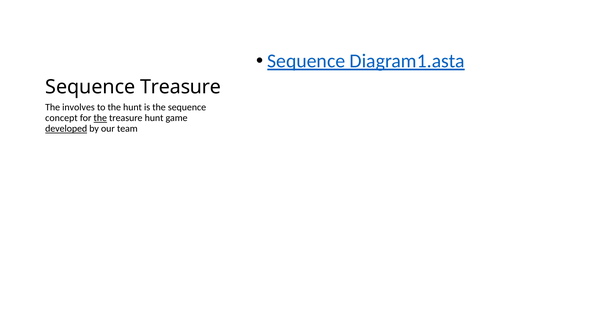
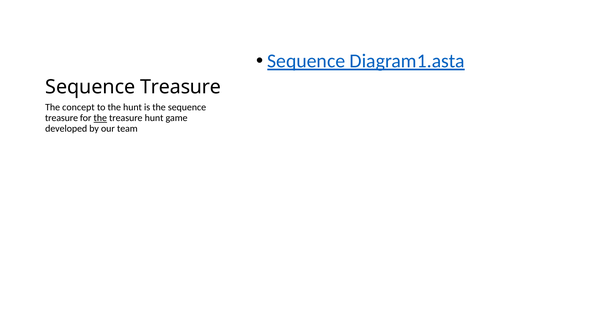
involves: involves -> concept
concept at (61, 118): concept -> treasure
developed underline: present -> none
